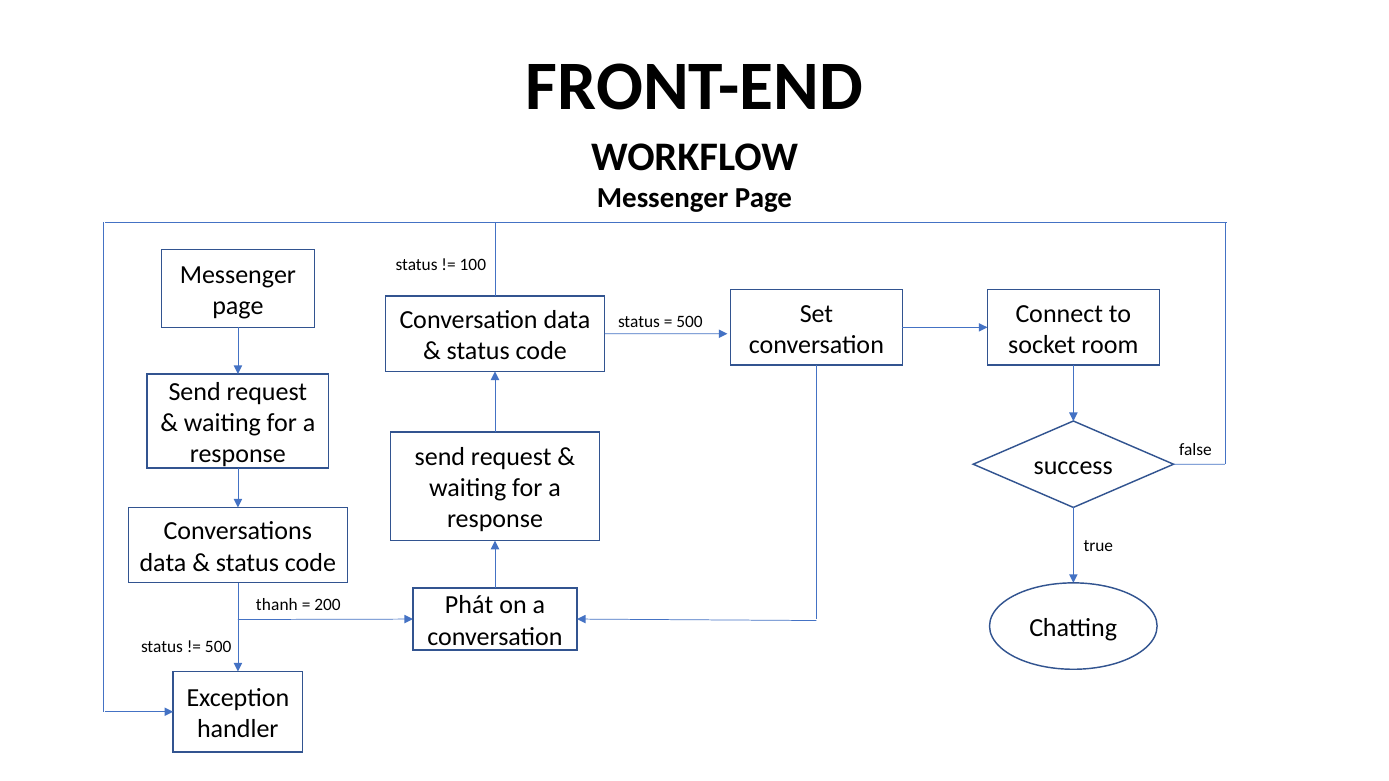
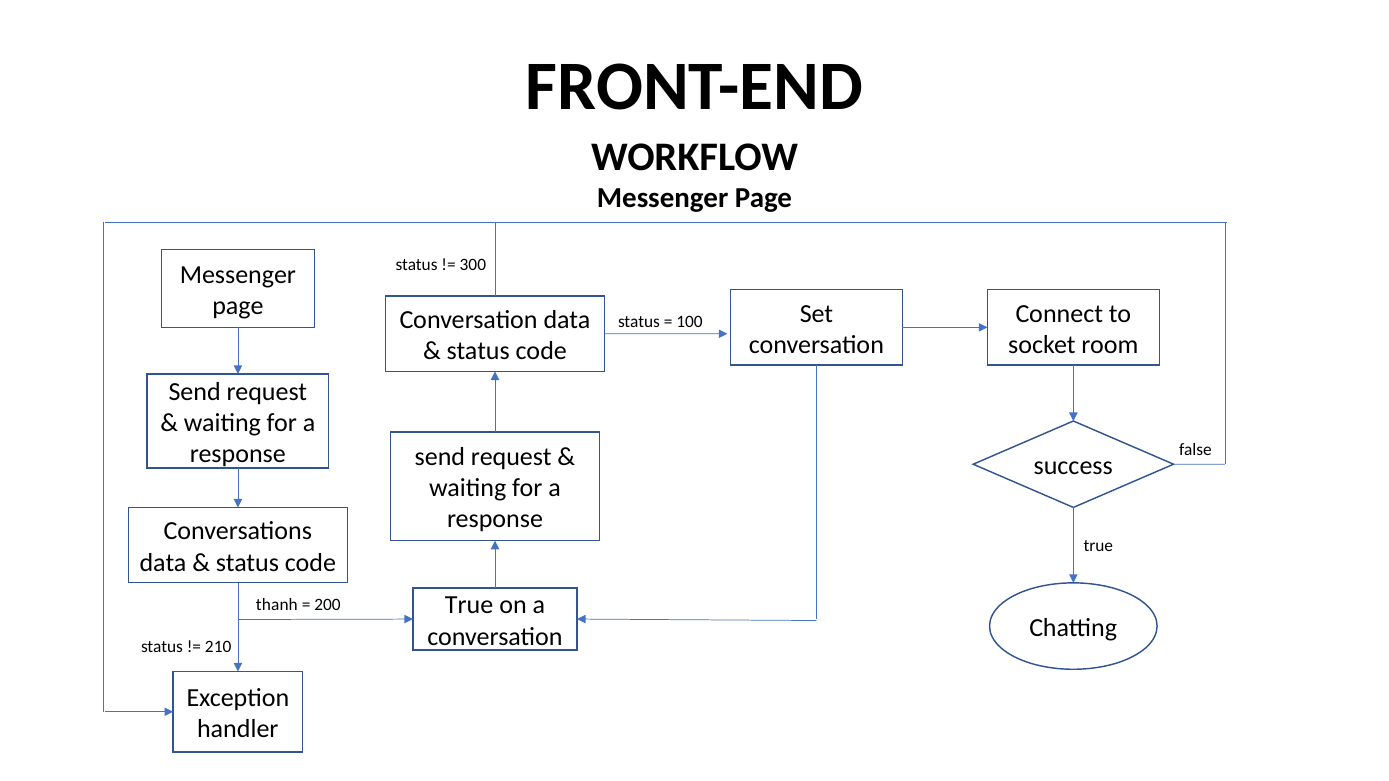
100: 100 -> 300
500 at (690, 322): 500 -> 100
200 Phát: Phát -> True
500 at (218, 647): 500 -> 210
